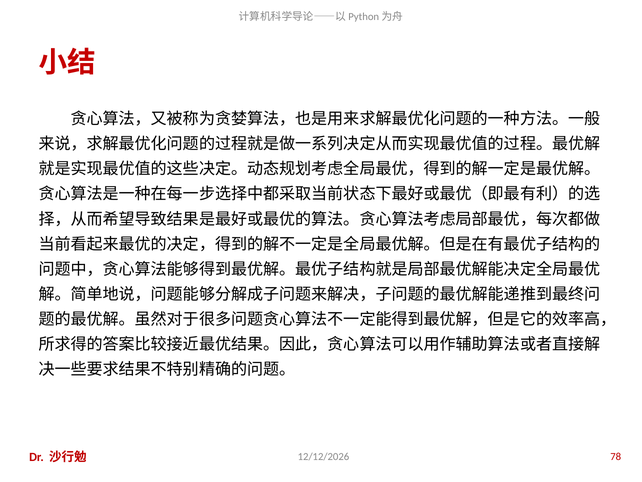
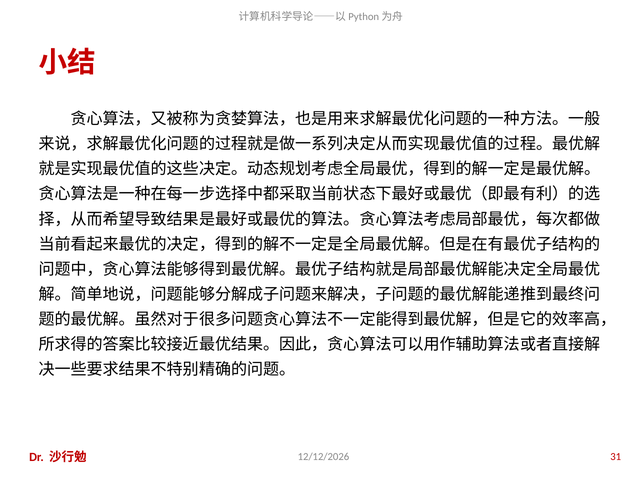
78: 78 -> 31
